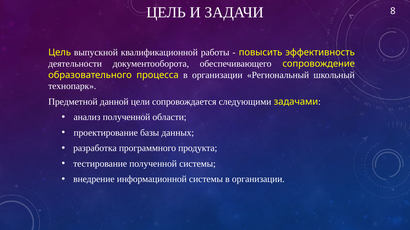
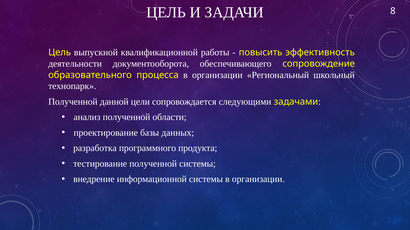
Предметной at (73, 102): Предметной -> Полученной
